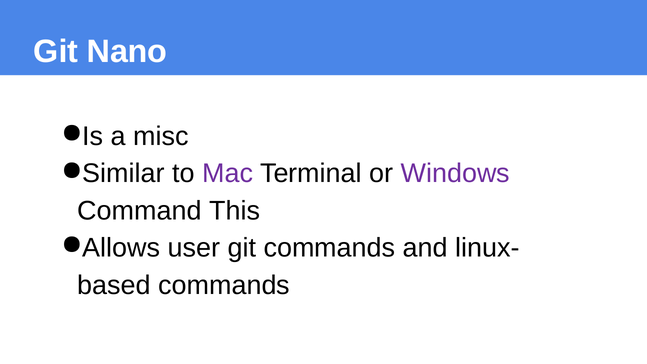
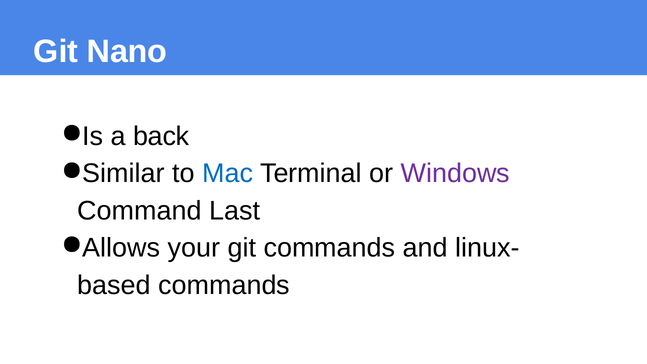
misc: misc -> back
Mac colour: purple -> blue
This: This -> Last
user: user -> your
